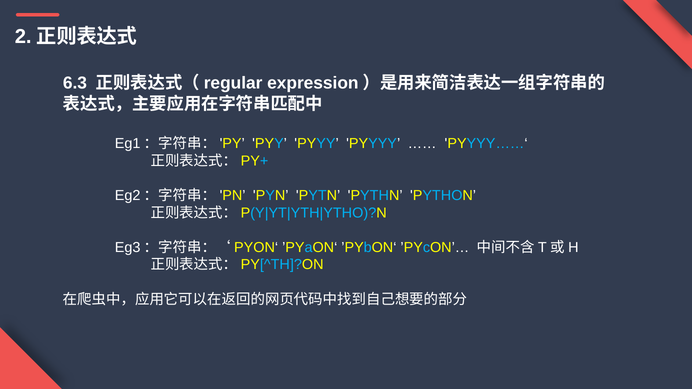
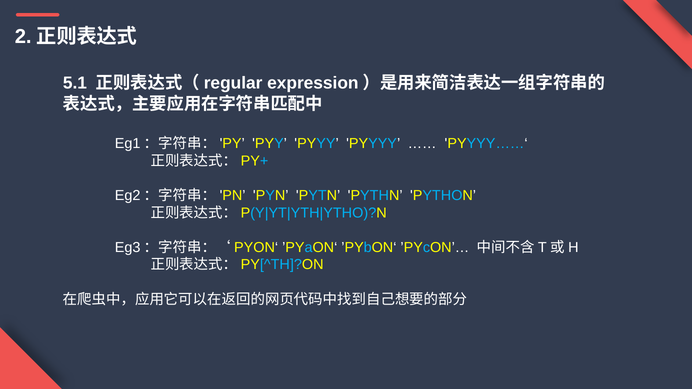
6.3: 6.3 -> 5.1
